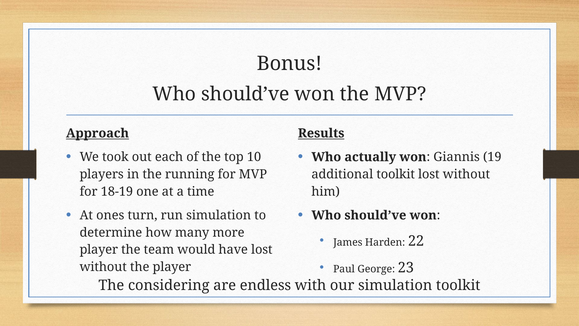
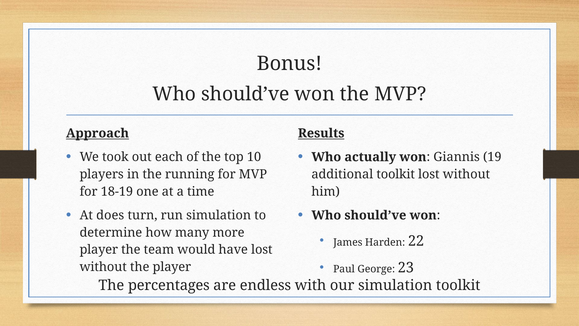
ones: ones -> does
considering: considering -> percentages
